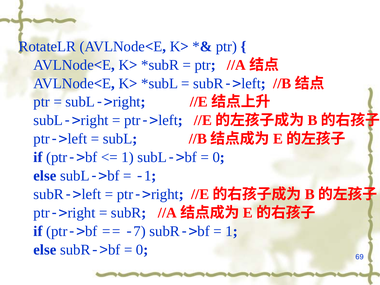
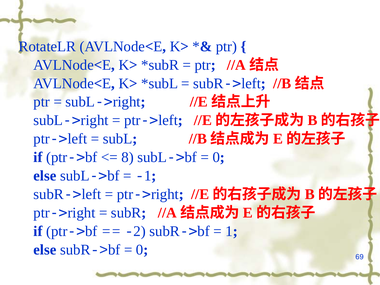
1 at (128, 157): 1 -> 8
7: 7 -> 2
